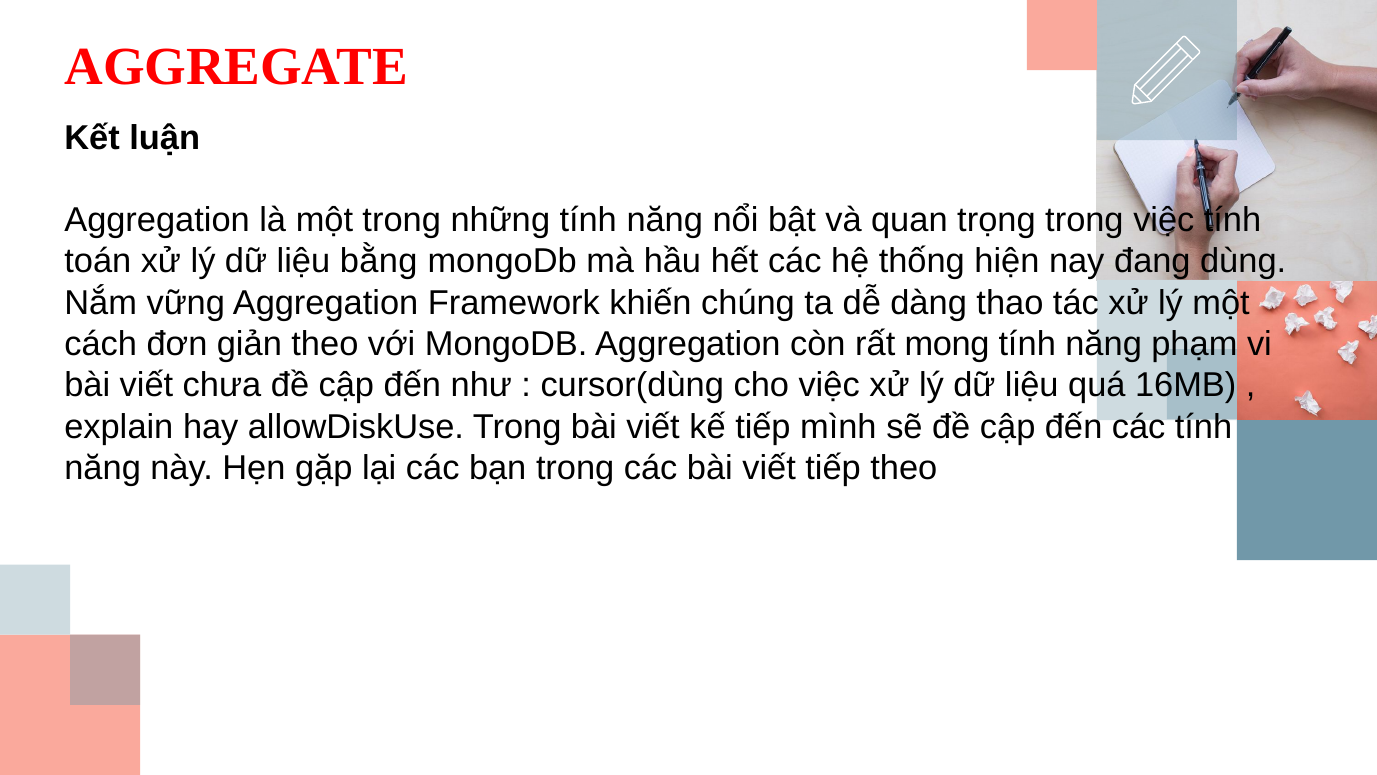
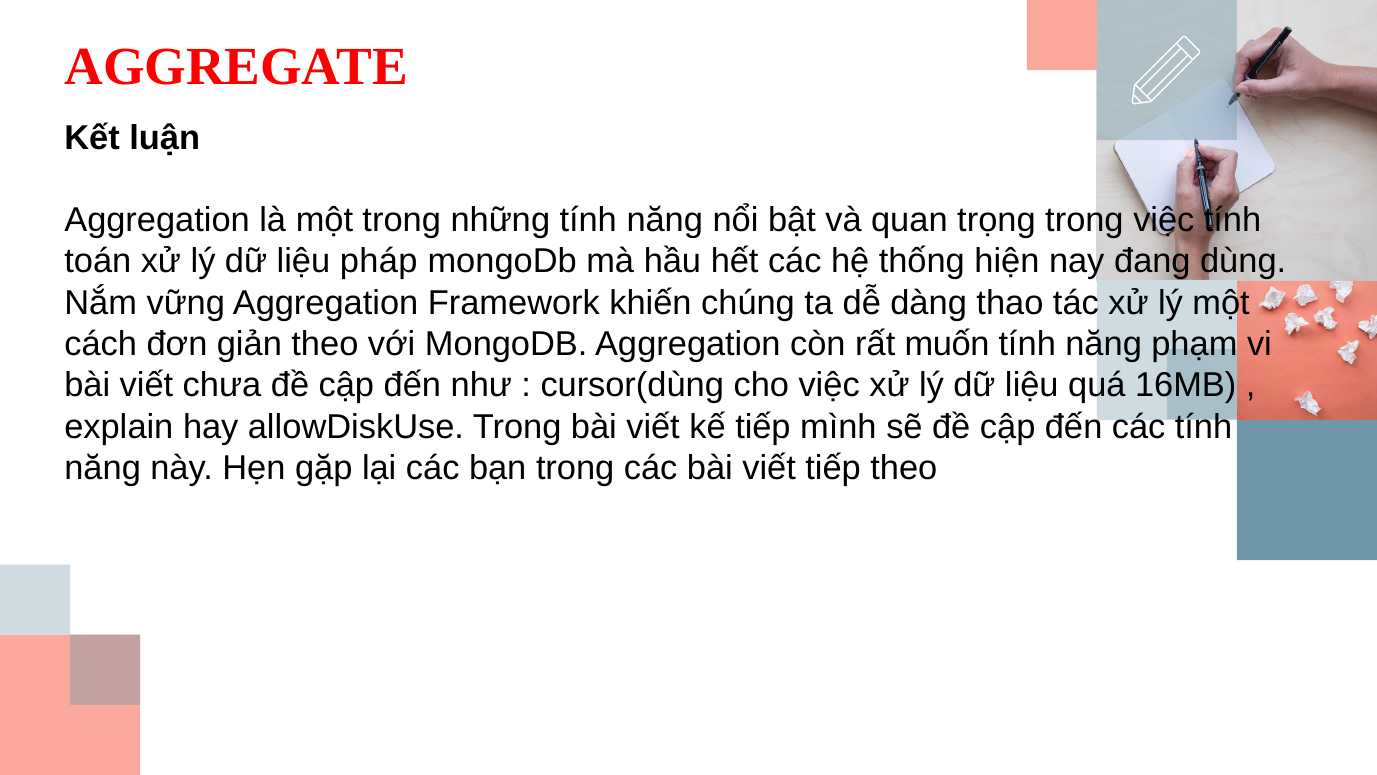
bằng: bằng -> pháp
mong: mong -> muốn
